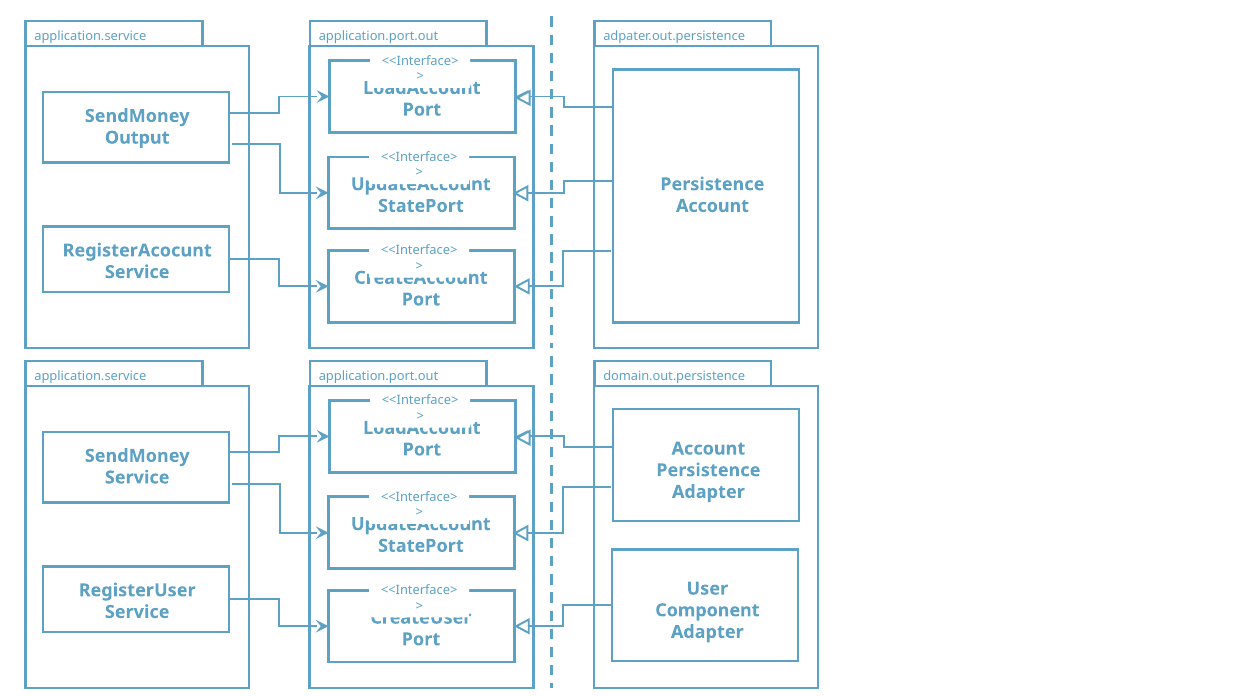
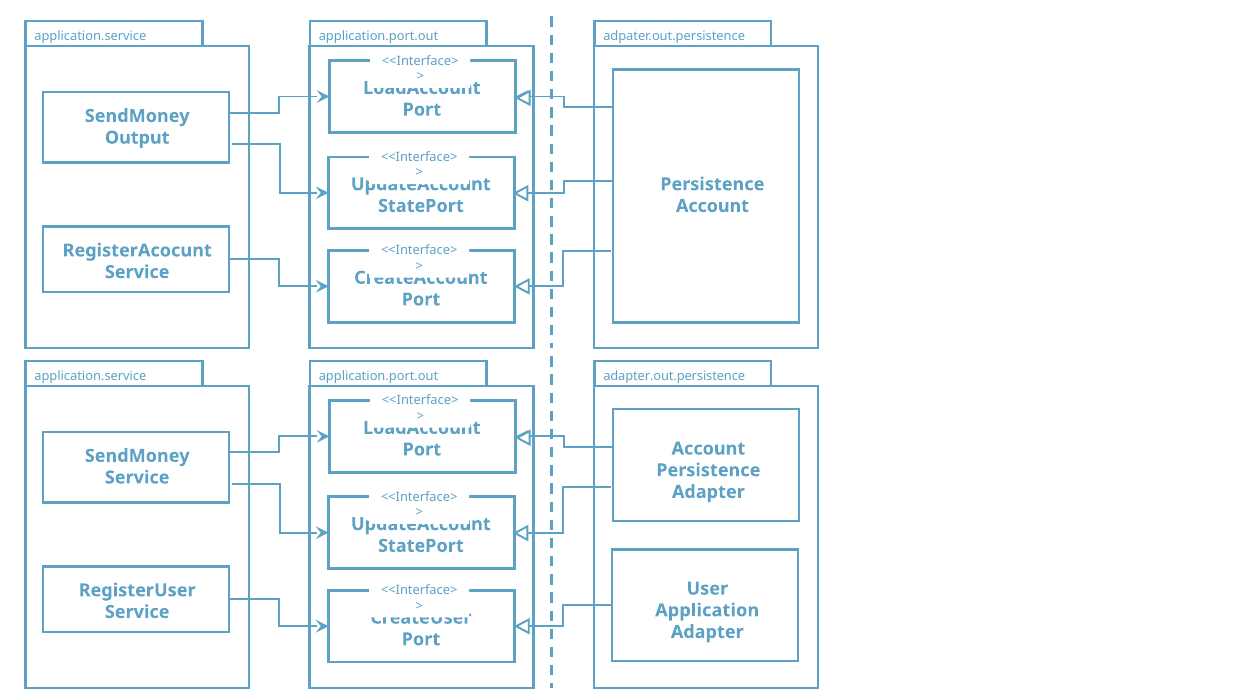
domain.out.persistence: domain.out.persistence -> adapter.out.persistence
Component: Component -> Application
